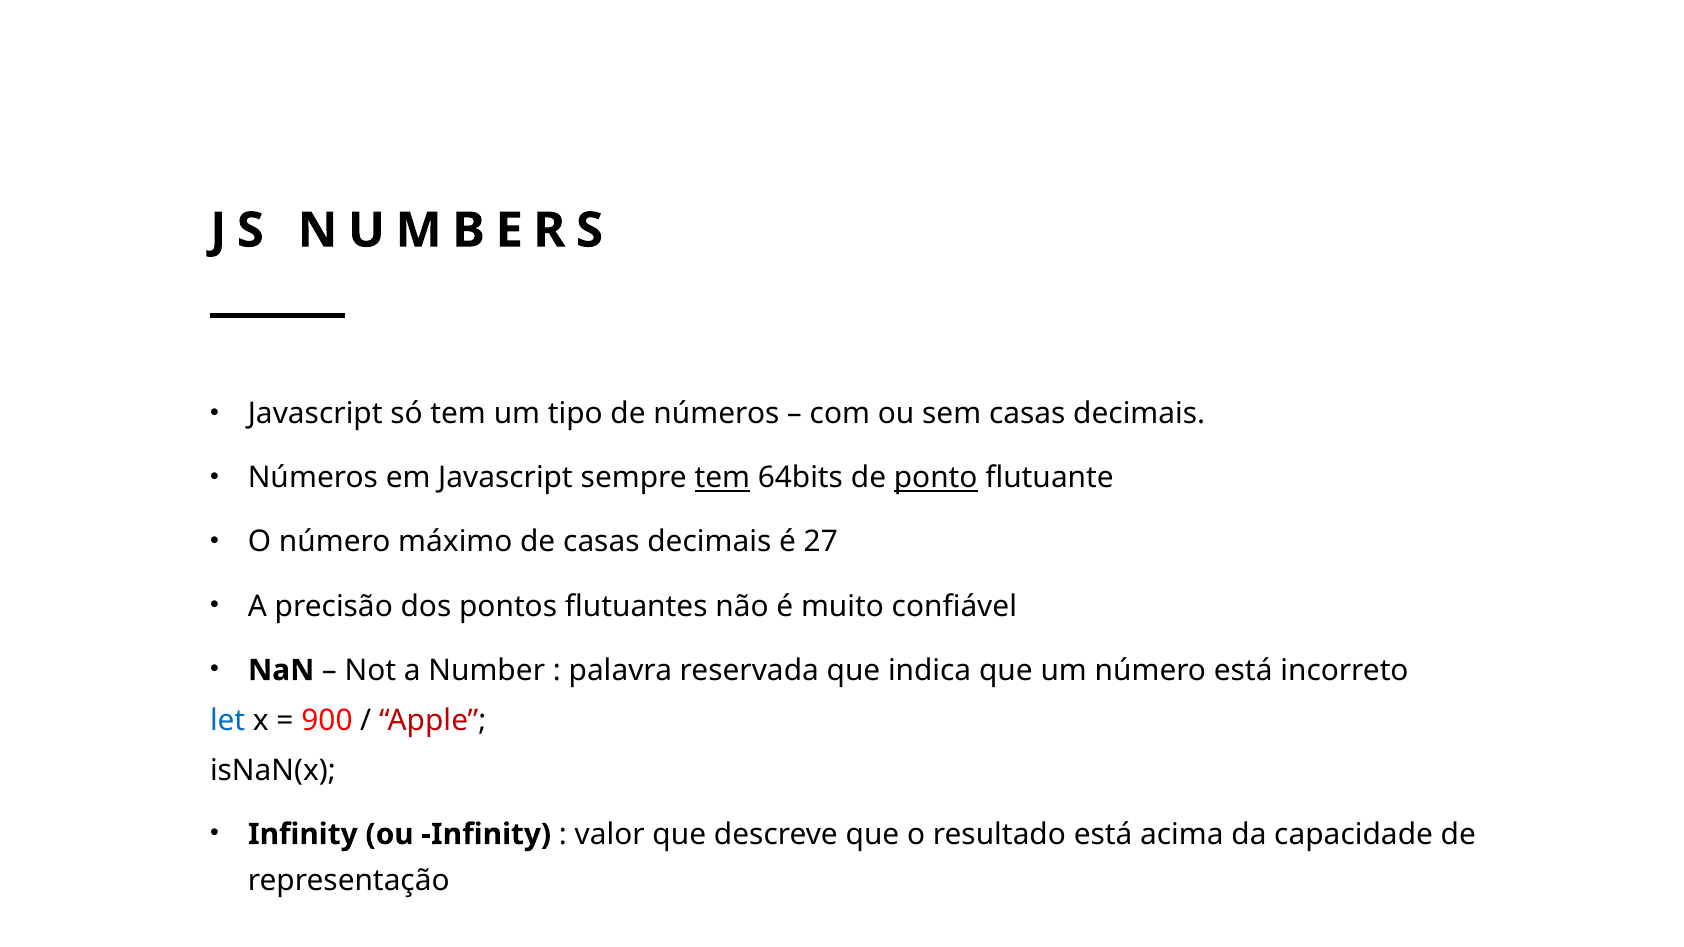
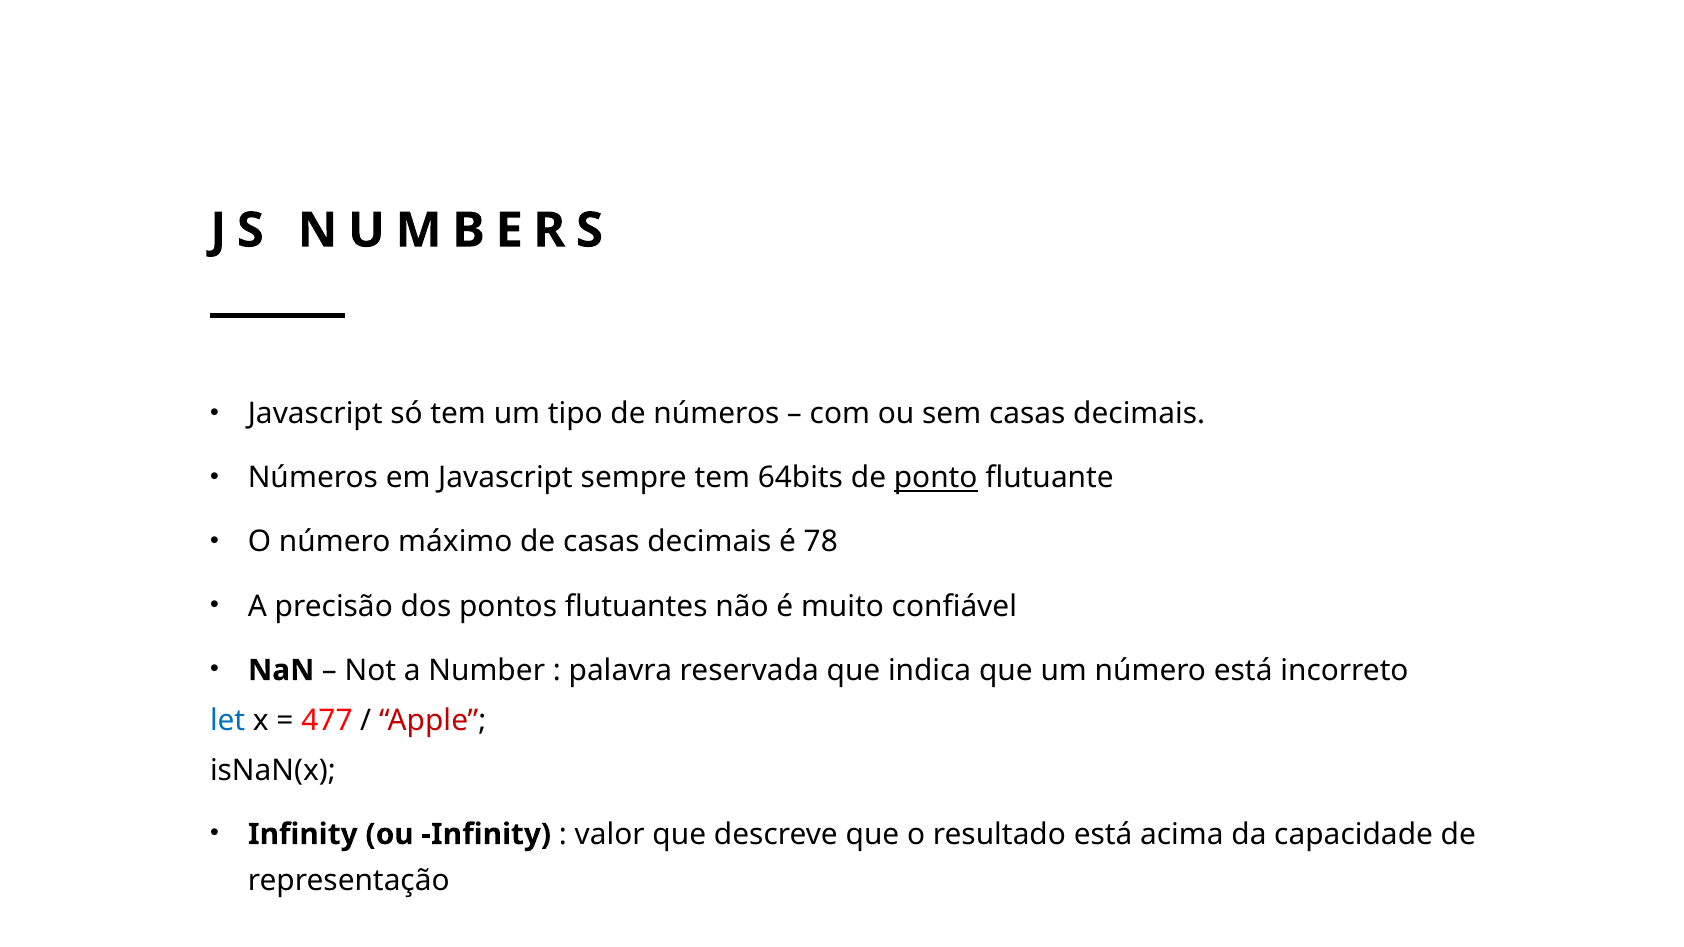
tem at (722, 478) underline: present -> none
27: 27 -> 78
900: 900 -> 477
